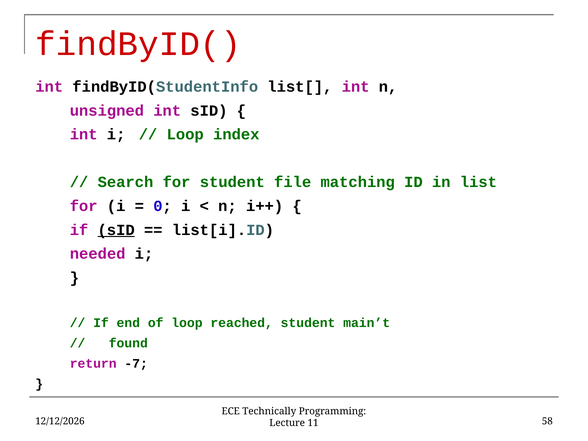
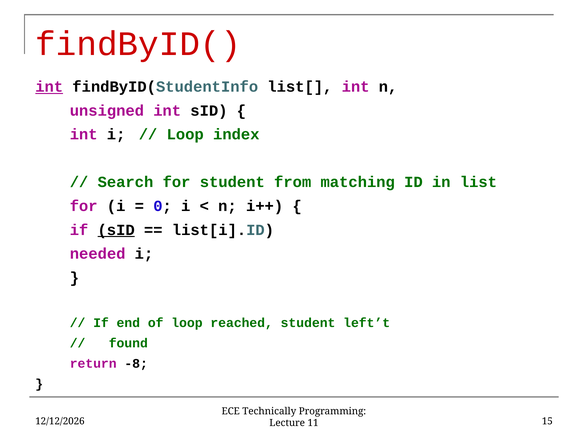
int at (49, 87) underline: none -> present
file: file -> from
main’t: main’t -> left’t
-7: -7 -> -8
58: 58 -> 15
